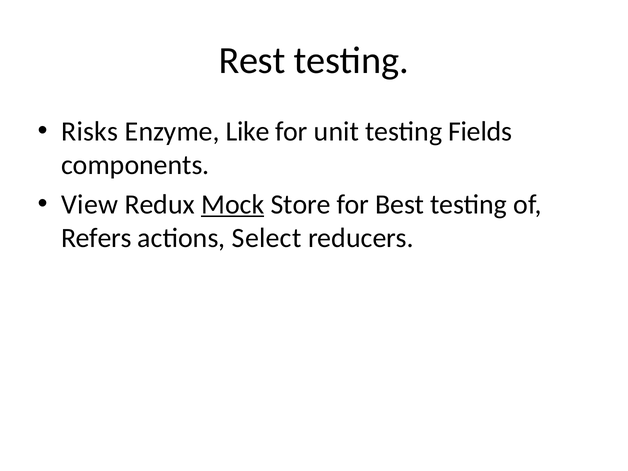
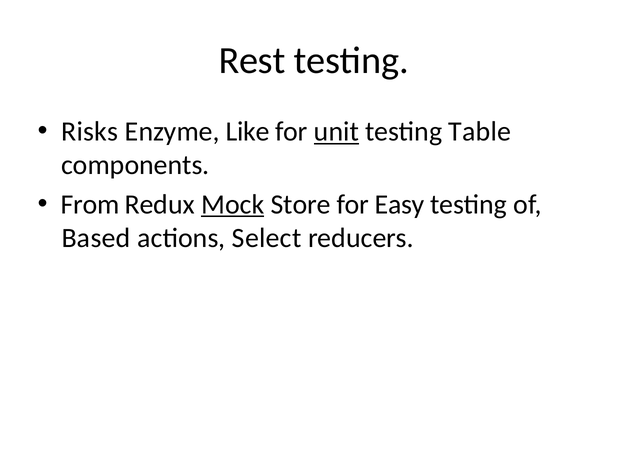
unit underline: none -> present
Fields: Fields -> Table
View: View -> From
Best: Best -> Easy
Refers: Refers -> Based
